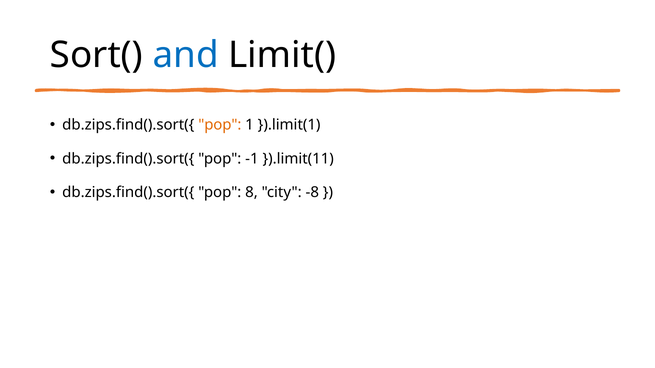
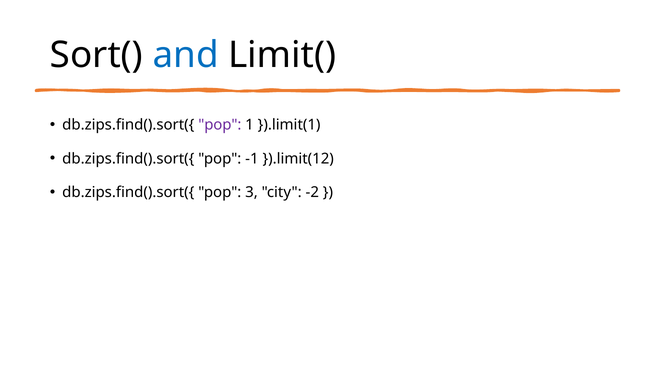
pop at (220, 125) colour: orange -> purple
}).limit(11: }).limit(11 -> }).limit(12
8: 8 -> 3
-8: -8 -> -2
